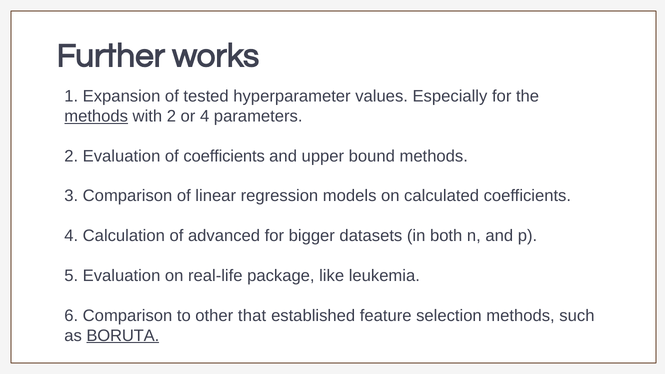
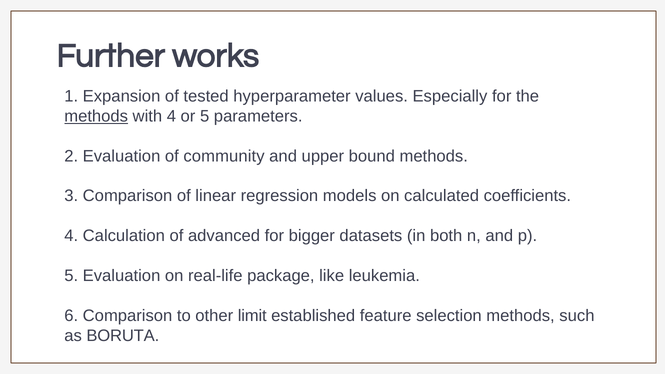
with 2: 2 -> 4
or 4: 4 -> 5
of coefficients: coefficients -> community
that: that -> limit
BORUTA underline: present -> none
